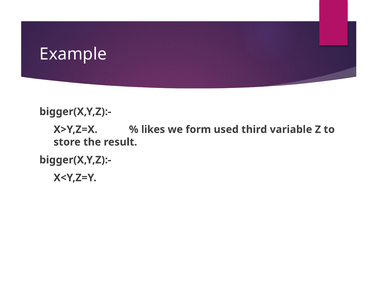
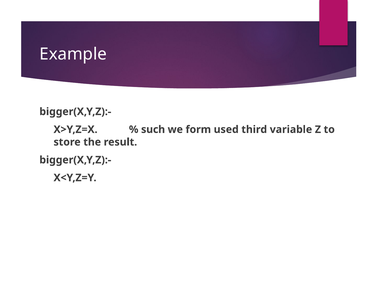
likes: likes -> such
